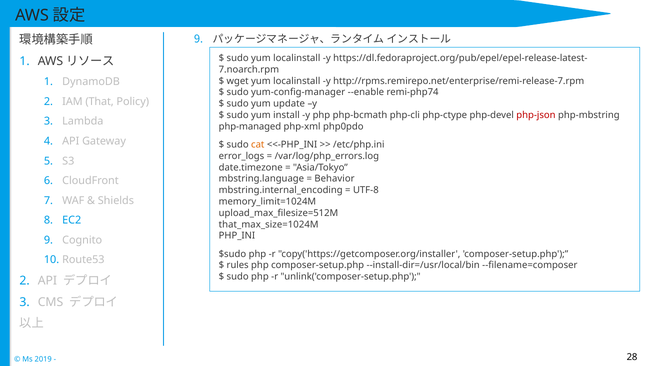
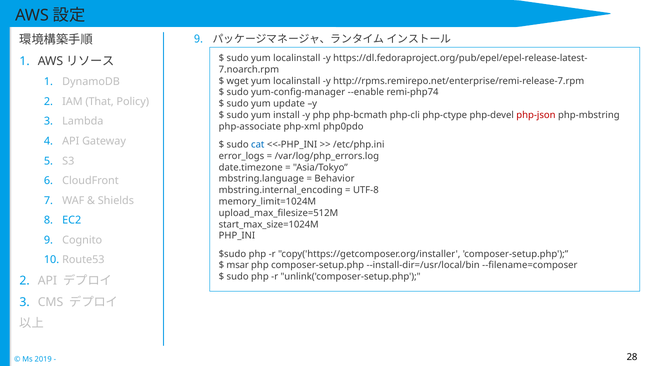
php-managed: php-managed -> php-associate
cat colour: orange -> blue
that_max_size=1024M: that_max_size=1024M -> start_max_size=1024M
rules: rules -> msar
